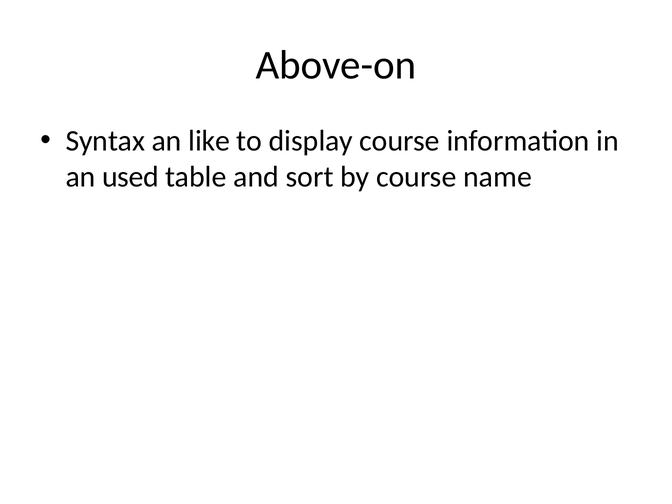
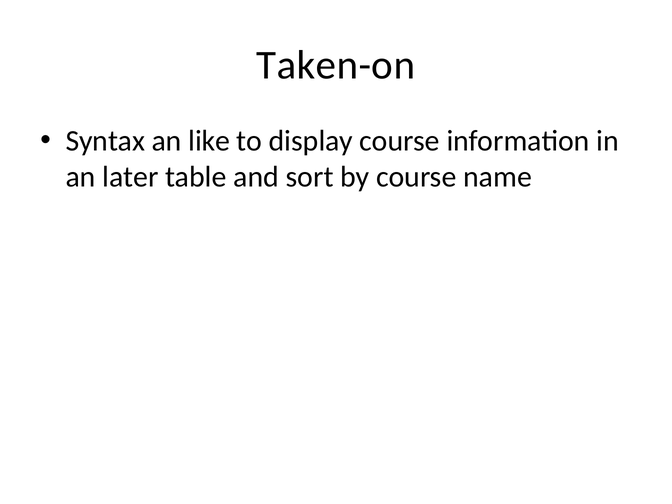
Above-on: Above-on -> Taken-on
used: used -> later
